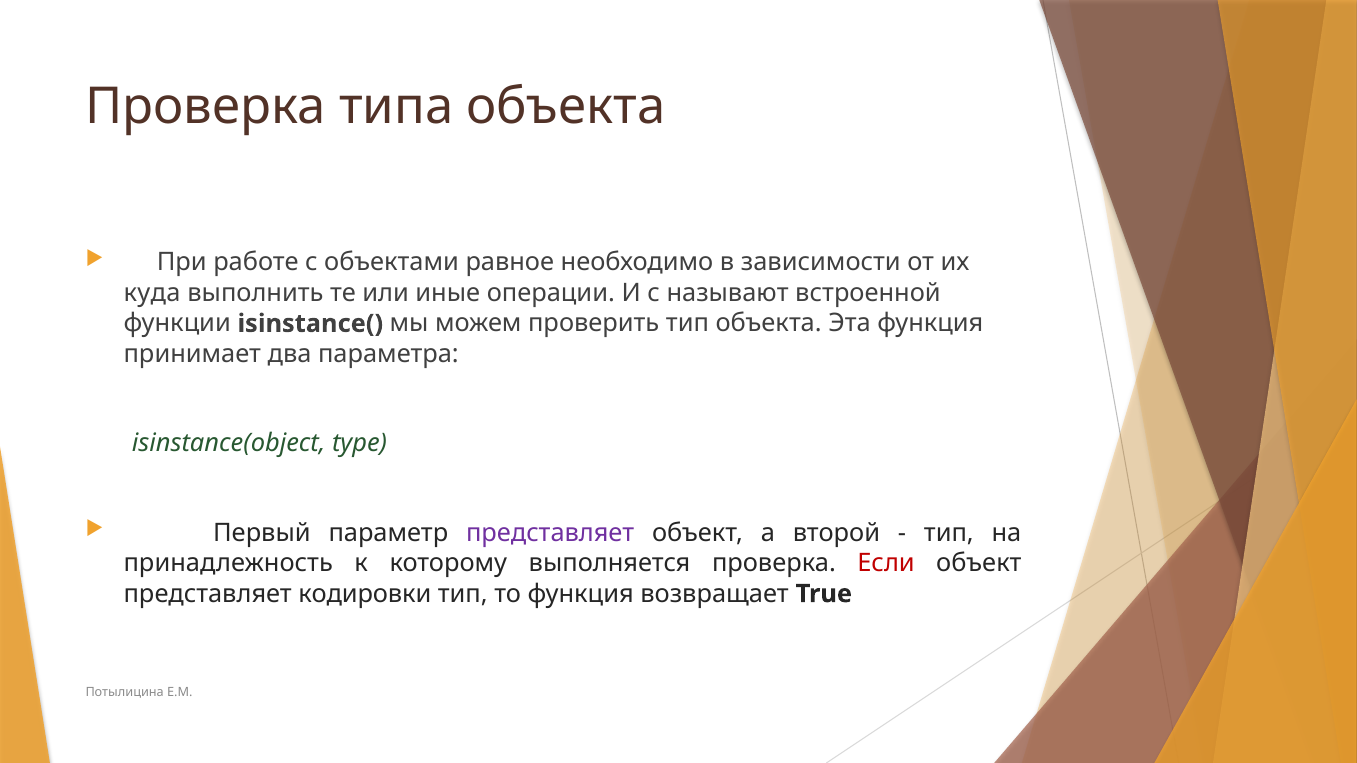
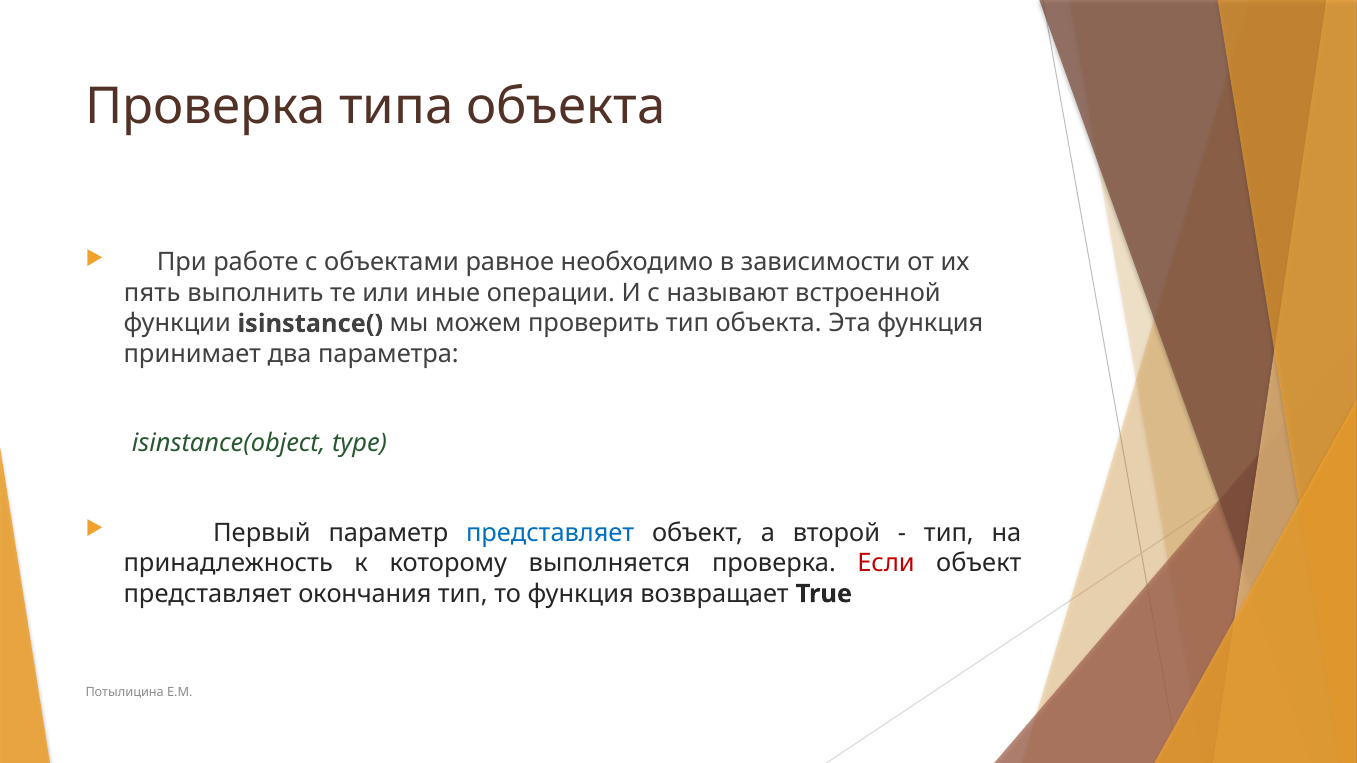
куда: куда -> пять
представляет at (550, 533) colour: purple -> blue
кодировки: кодировки -> окончания
